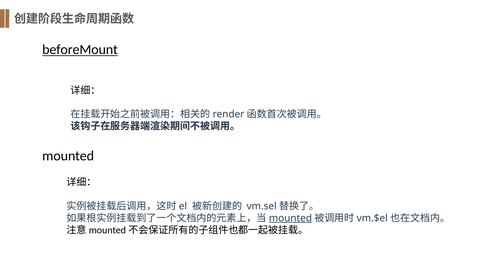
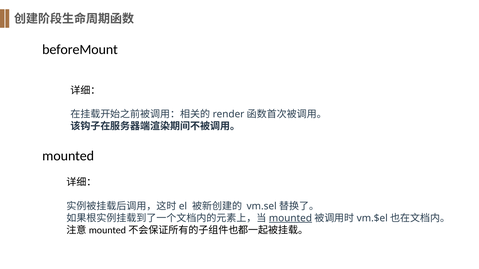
beforeMount underline: present -> none
